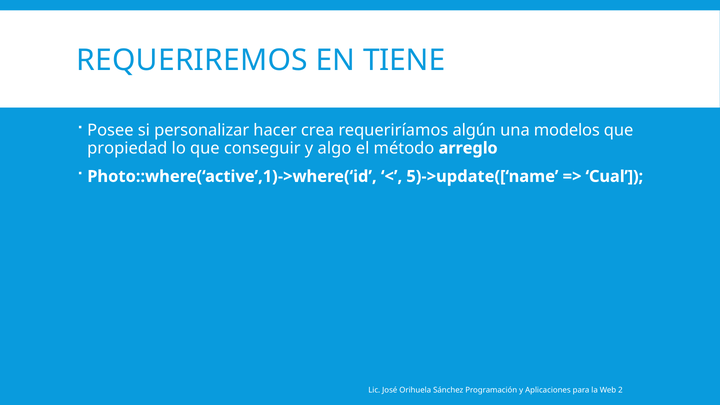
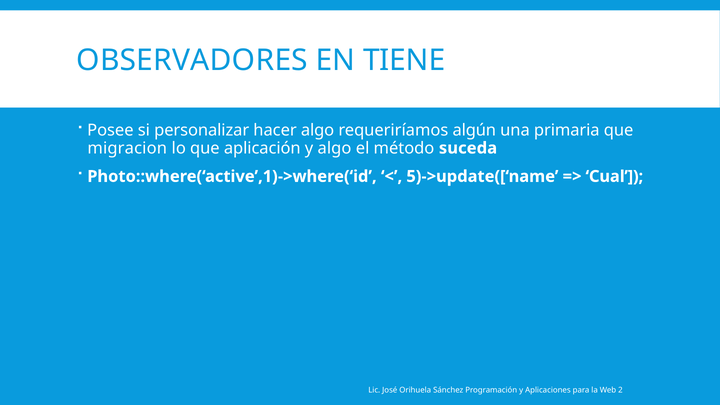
REQUERIREMOS: REQUERIREMOS -> OBSERVADORES
hacer crea: crea -> algo
modelos: modelos -> primaria
propiedad: propiedad -> migracion
conseguir: conseguir -> aplicación
arreglo: arreglo -> suceda
